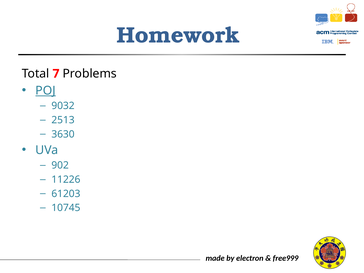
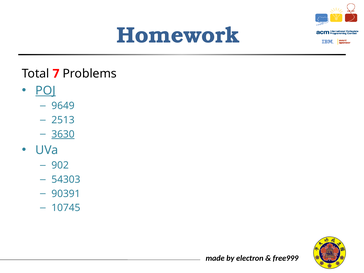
9032: 9032 -> 9649
3630 underline: none -> present
11226: 11226 -> 54303
61203: 61203 -> 90391
